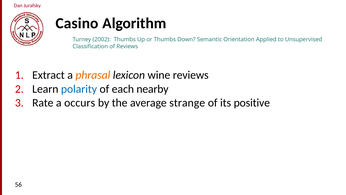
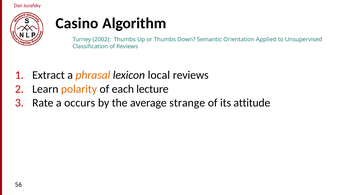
wine: wine -> local
polarity colour: blue -> orange
nearby: nearby -> lecture
positive: positive -> attitude
